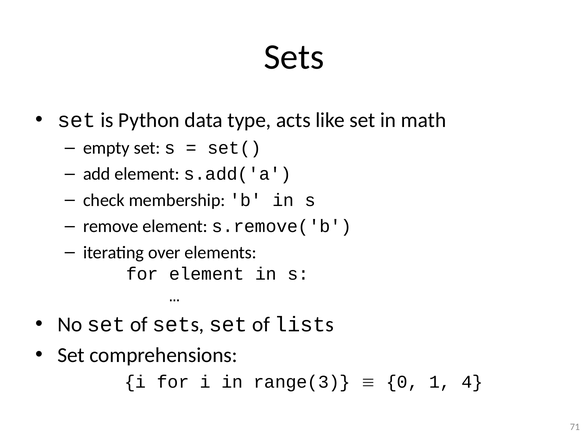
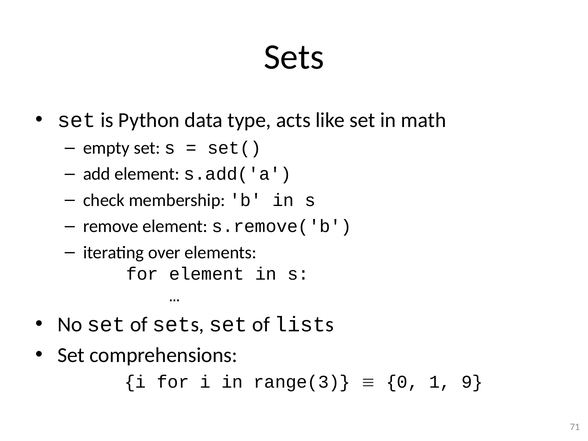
4: 4 -> 9
